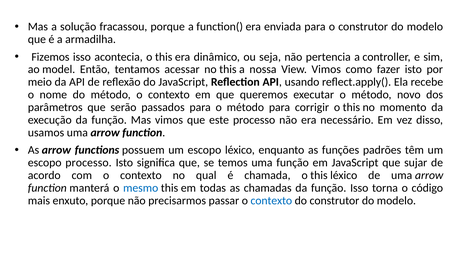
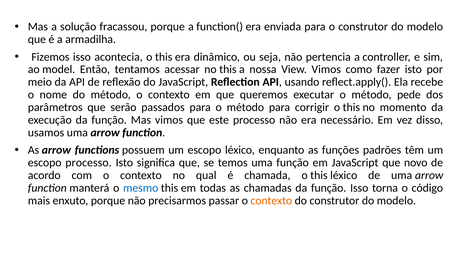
novo: novo -> pede
sujar: sujar -> novo
contexto at (271, 200) colour: blue -> orange
